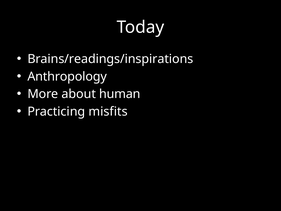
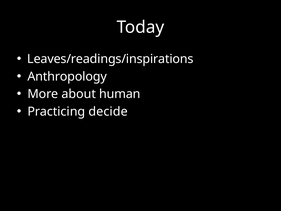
Brains/readings/inspirations: Brains/readings/inspirations -> Leaves/readings/inspirations
misfits: misfits -> decide
